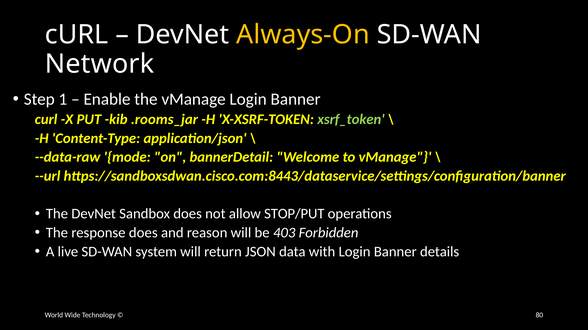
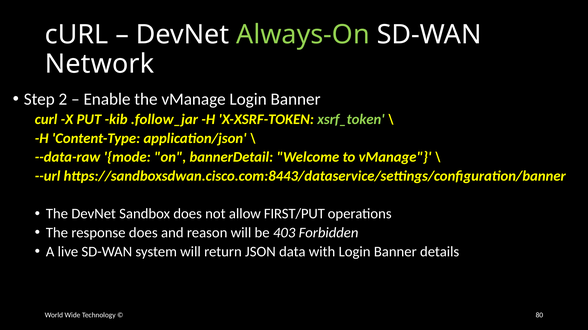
Always-On colour: yellow -> light green
1: 1 -> 2
.rooms_jar: .rooms_jar -> .follow_jar
STOP/PUT: STOP/PUT -> FIRST/PUT
